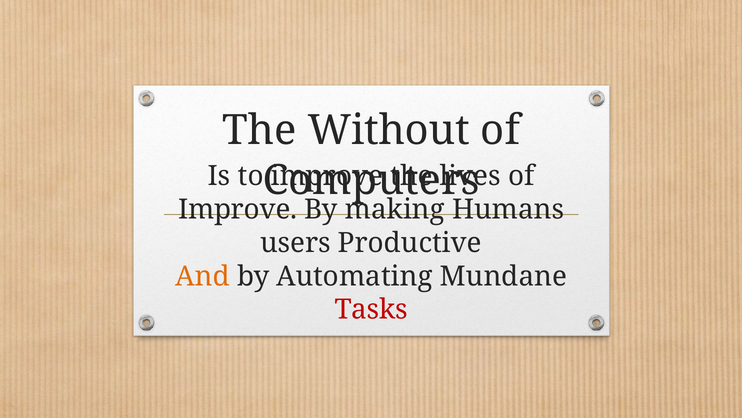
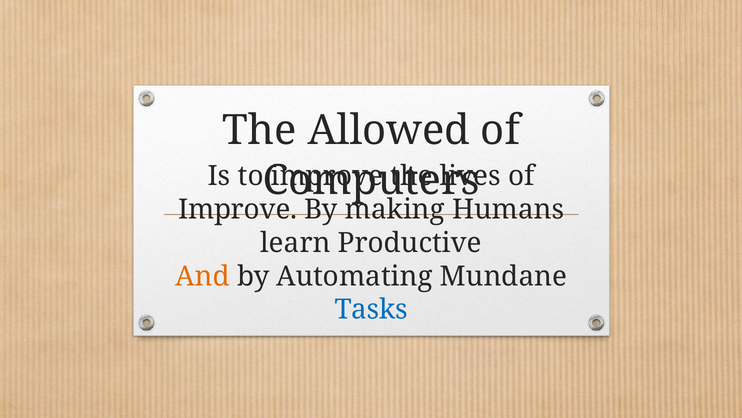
Without: Without -> Allowed
users: users -> learn
Tasks colour: red -> blue
